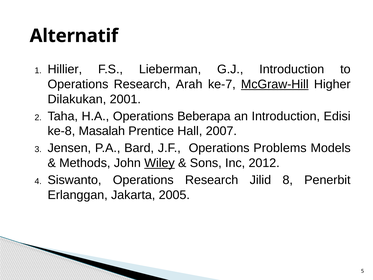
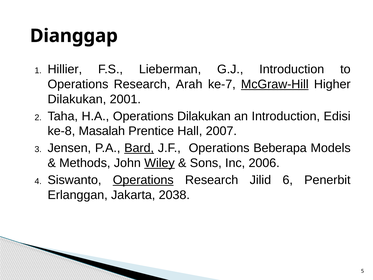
Alternatif: Alternatif -> Dianggap
Operations Beberapa: Beberapa -> Dilakukan
Bard underline: none -> present
Problems: Problems -> Beberapa
2012: 2012 -> 2006
Operations at (143, 180) underline: none -> present
8: 8 -> 6
2005: 2005 -> 2038
